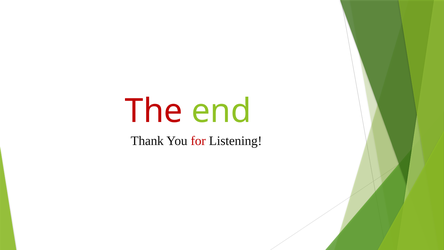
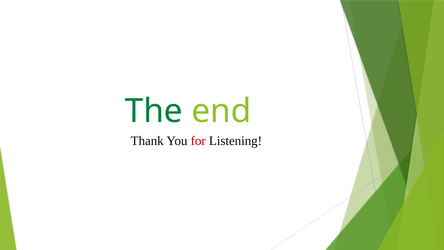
The colour: red -> green
